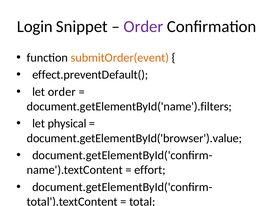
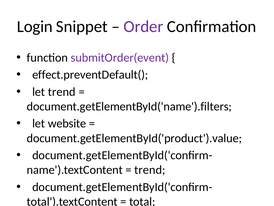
submitOrder(event colour: orange -> purple
let order: order -> trend
physical: physical -> website
document.getElementById('browser').value: document.getElementById('browser').value -> document.getElementById('product').value
effort at (150, 170): effort -> trend
